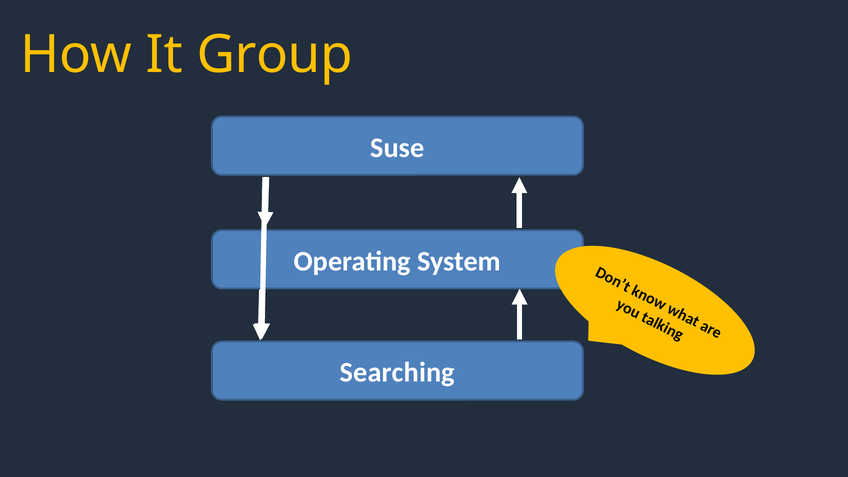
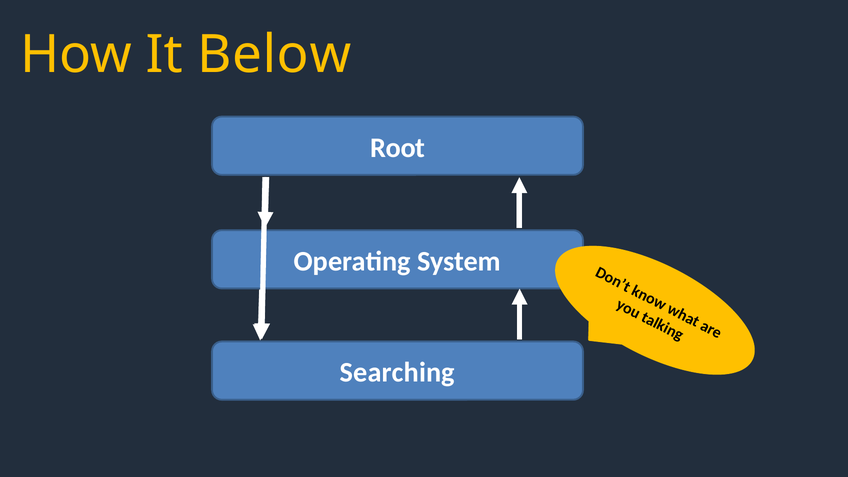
Group: Group -> Below
Suse: Suse -> Root
